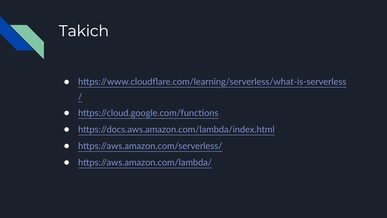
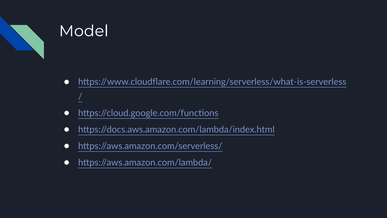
Takich: Takich -> Model
